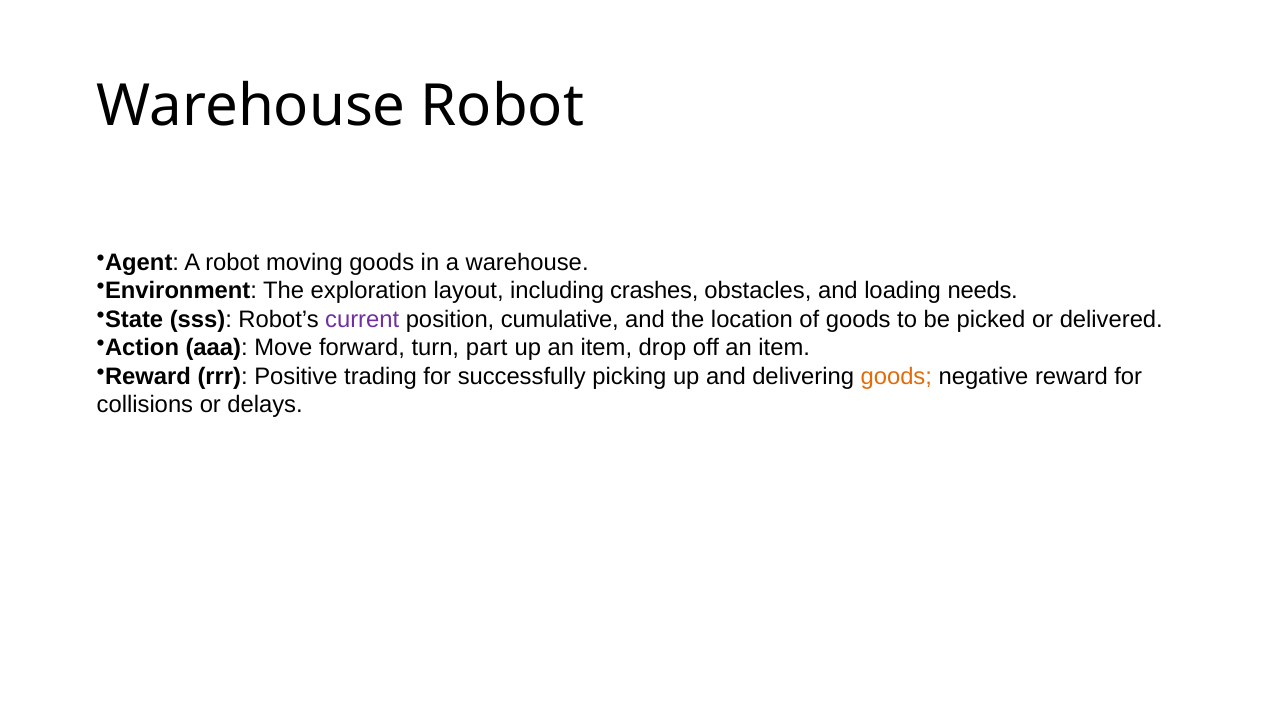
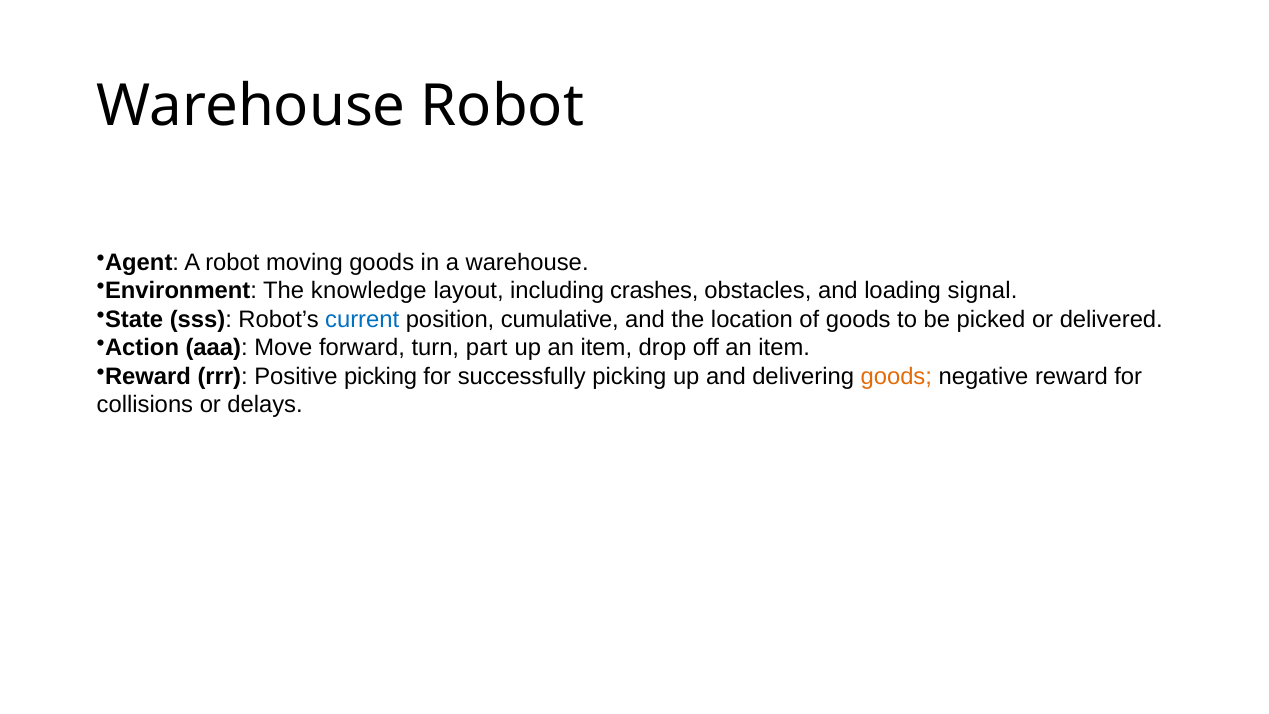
exploration: exploration -> knowledge
needs: needs -> signal
current colour: purple -> blue
Positive trading: trading -> picking
